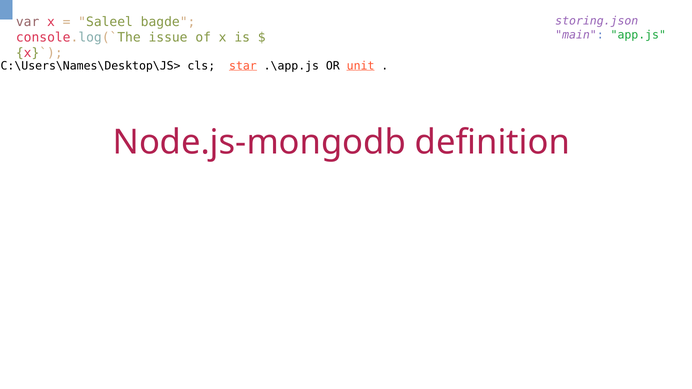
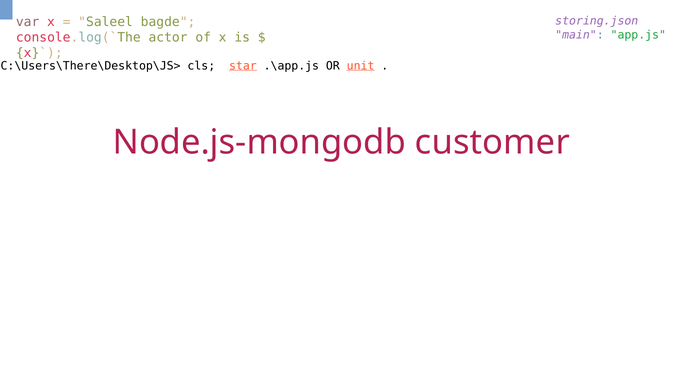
issue: issue -> actor
C:\Users\Names\Desktop\JS>: C:\Users\Names\Desktop\JS> -> C:\Users\There\Desktop\JS>
definition: definition -> customer
